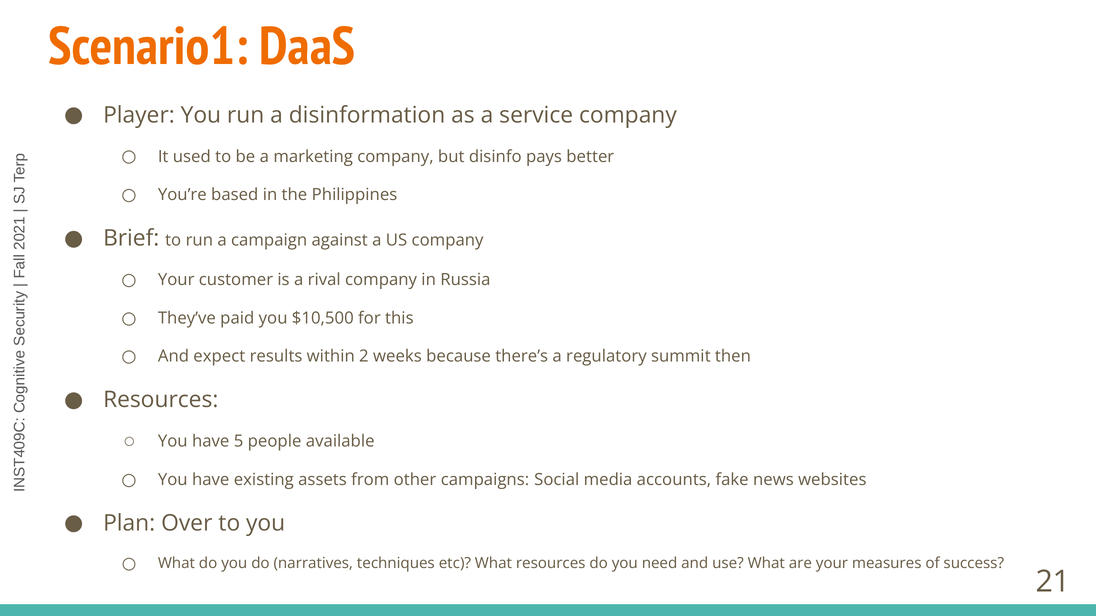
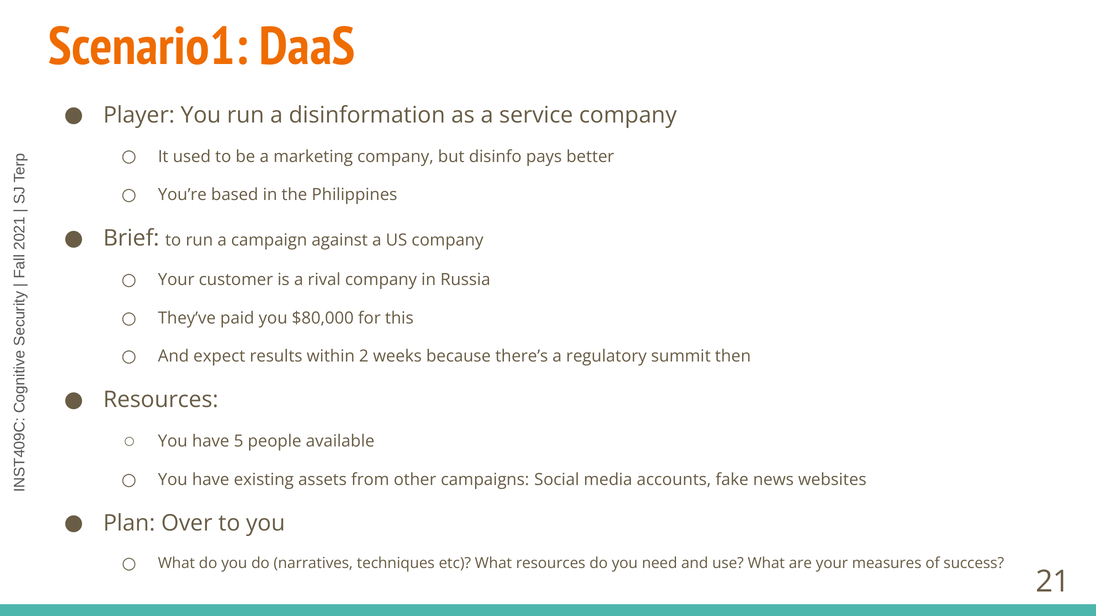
$10,500: $10,500 -> $80,000
